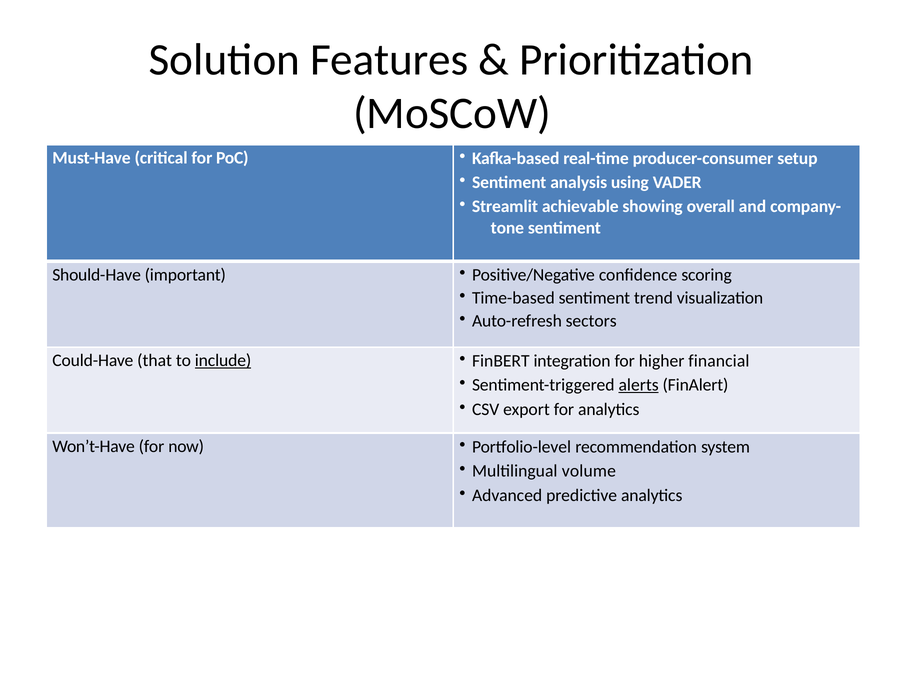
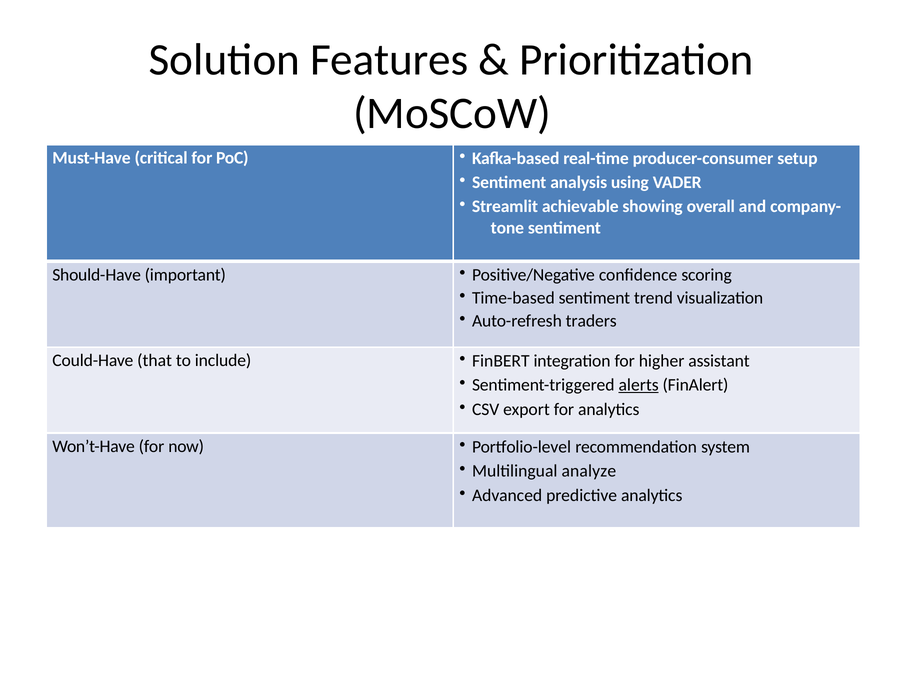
sectors: sectors -> traders
include underline: present -> none
financial: financial -> assistant
volume: volume -> analyze
